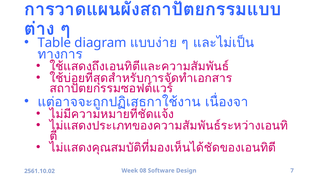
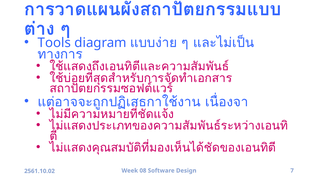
Table: Table -> Tools
